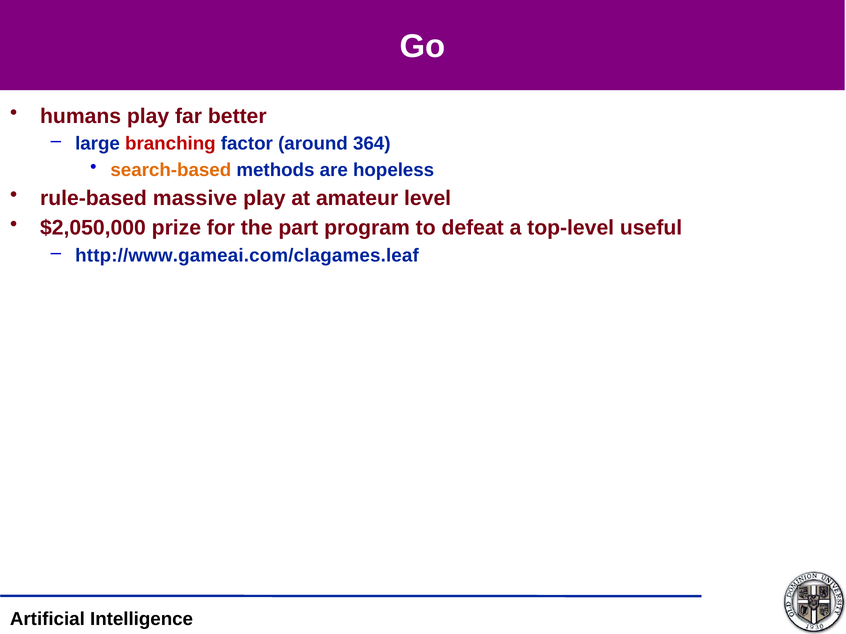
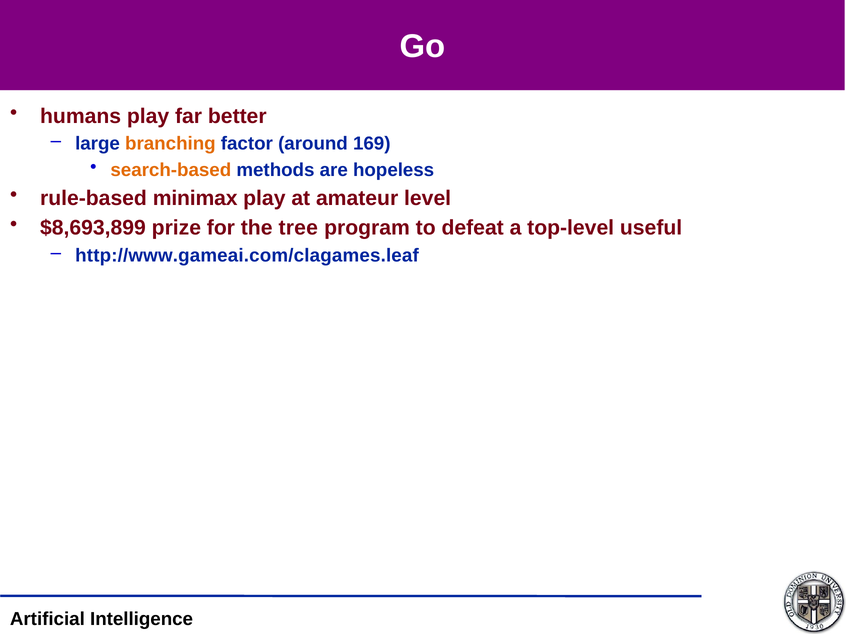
branching colour: red -> orange
364: 364 -> 169
massive: massive -> minimax
$2,050,000: $2,050,000 -> $8,693,899
part: part -> tree
